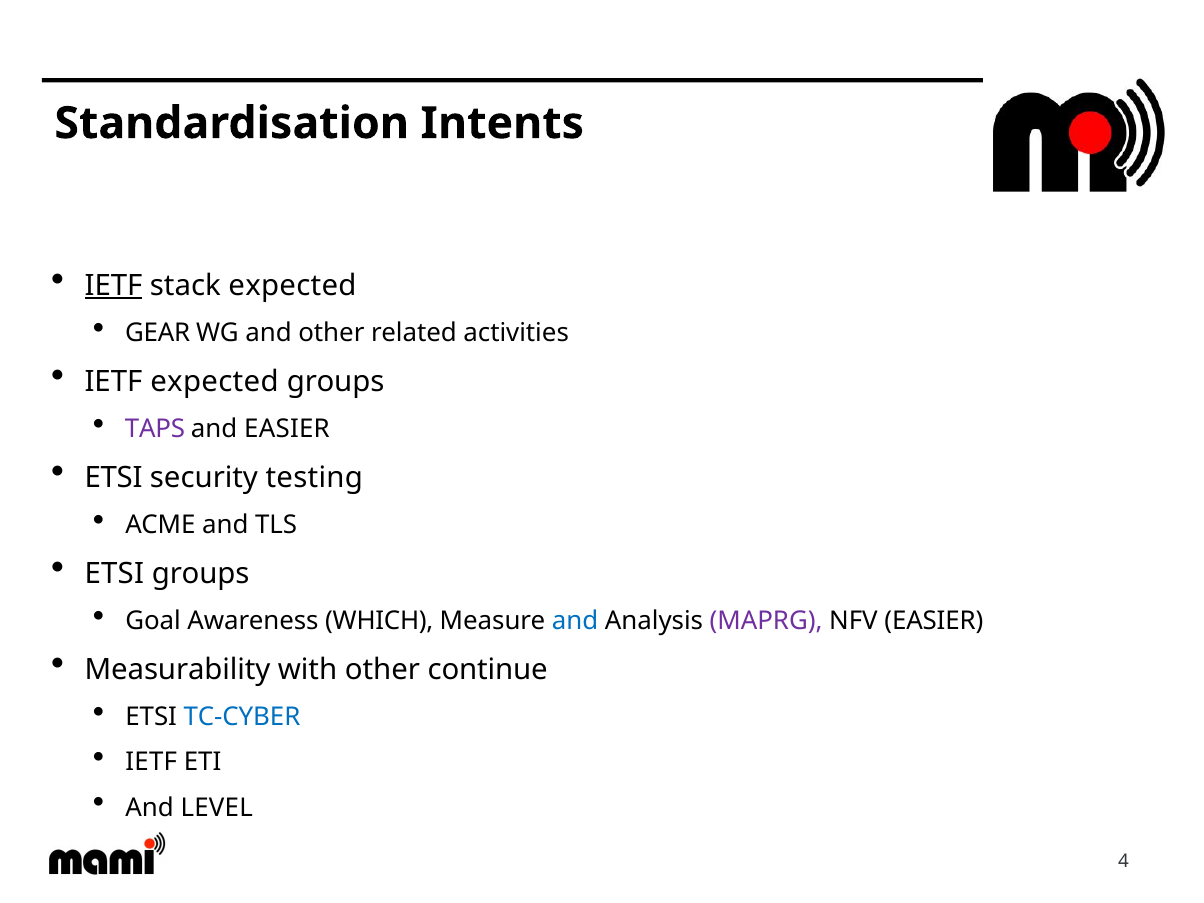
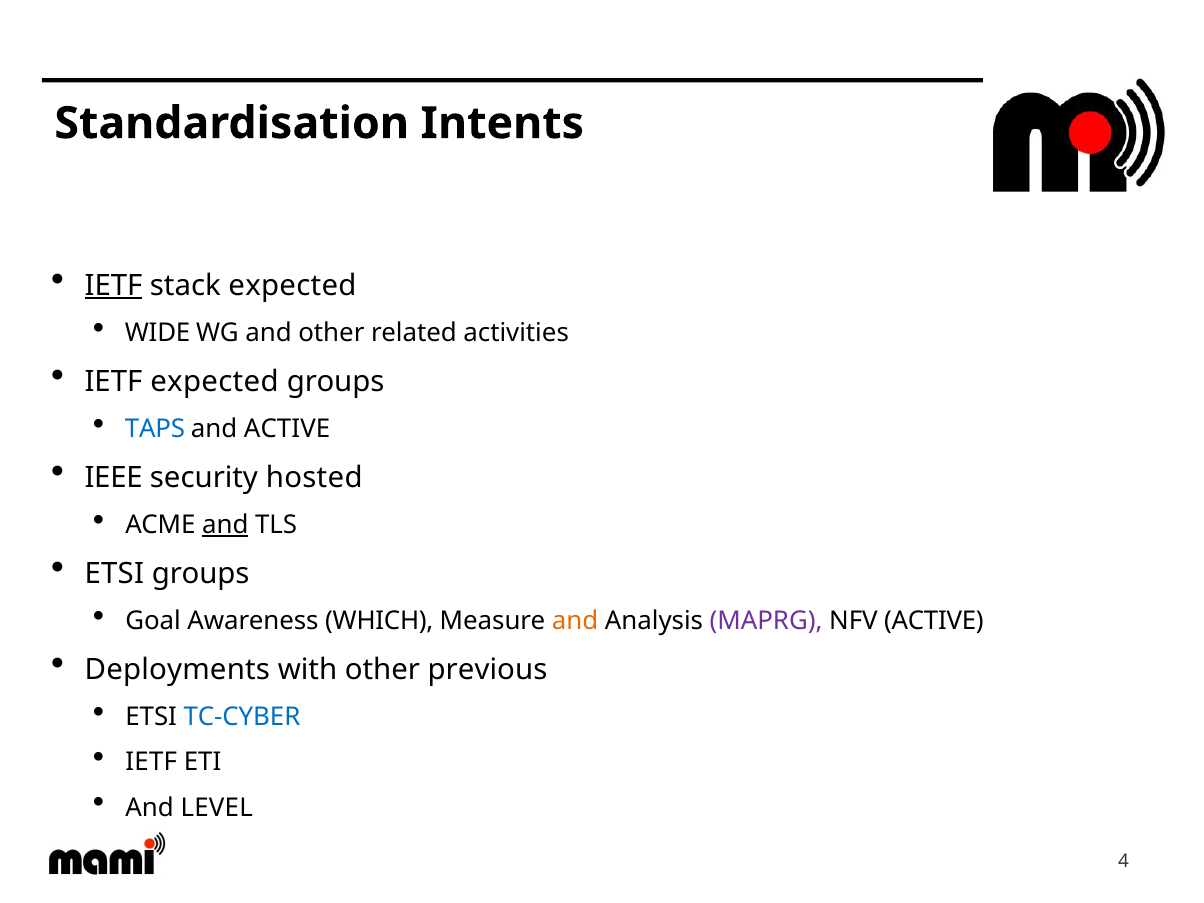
GEAR: GEAR -> WIDE
TAPS colour: purple -> blue
and EASIER: EASIER -> ACTIVE
ETSI at (114, 478): ETSI -> IEEE
testing: testing -> hosted
and at (225, 525) underline: none -> present
and at (575, 621) colour: blue -> orange
NFV EASIER: EASIER -> ACTIVE
Measurability: Measurability -> Deployments
continue: continue -> previous
